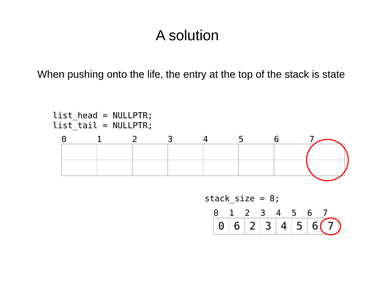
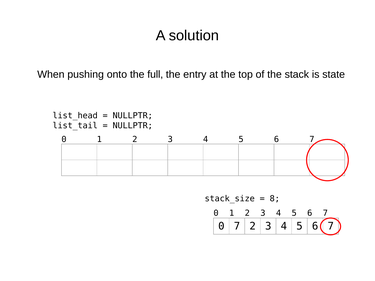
life: life -> full
0 6: 6 -> 7
